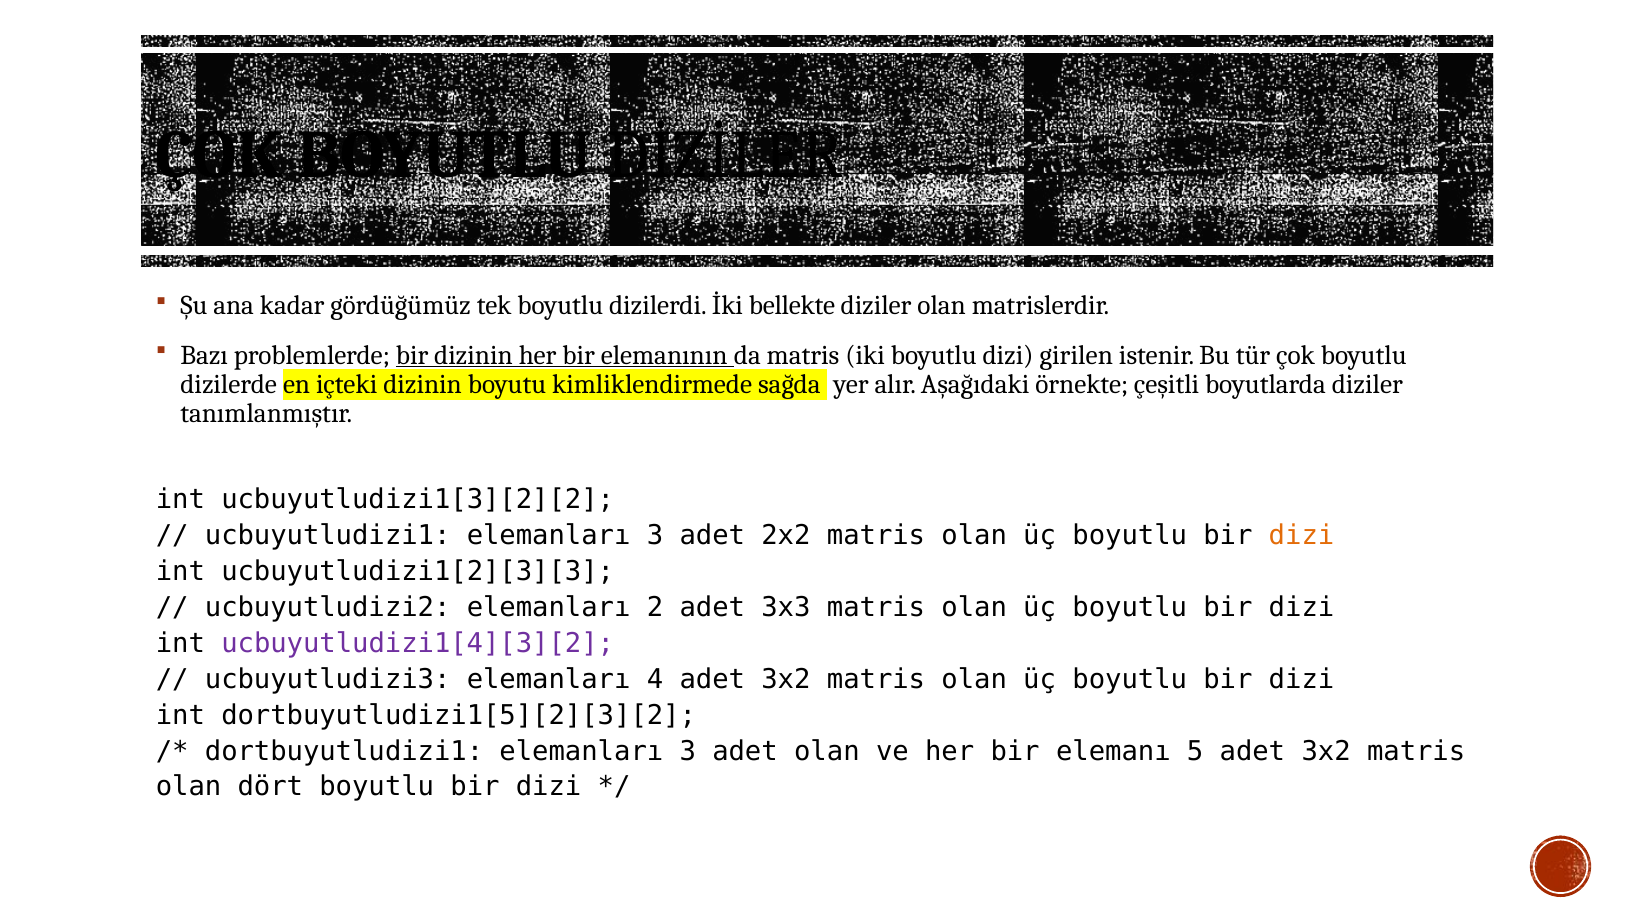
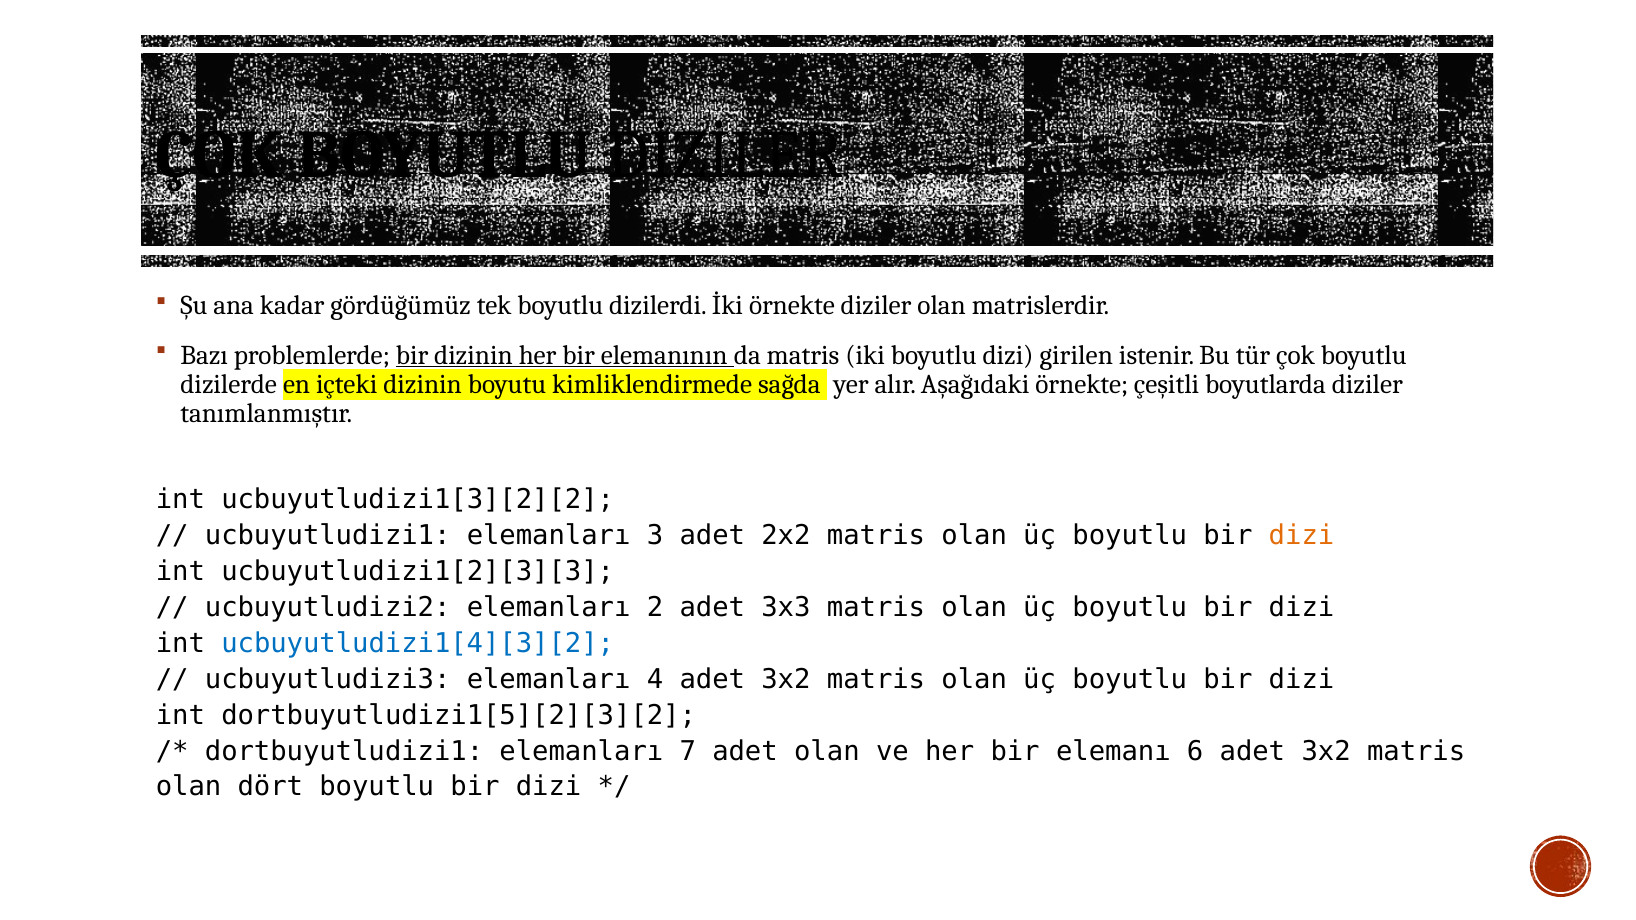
İki bellekte: bellekte -> örnekte
ucbuyutludizi1[4][3][2 colour: purple -> blue
dortbuyutludizi1 elemanları 3: 3 -> 7
5: 5 -> 6
